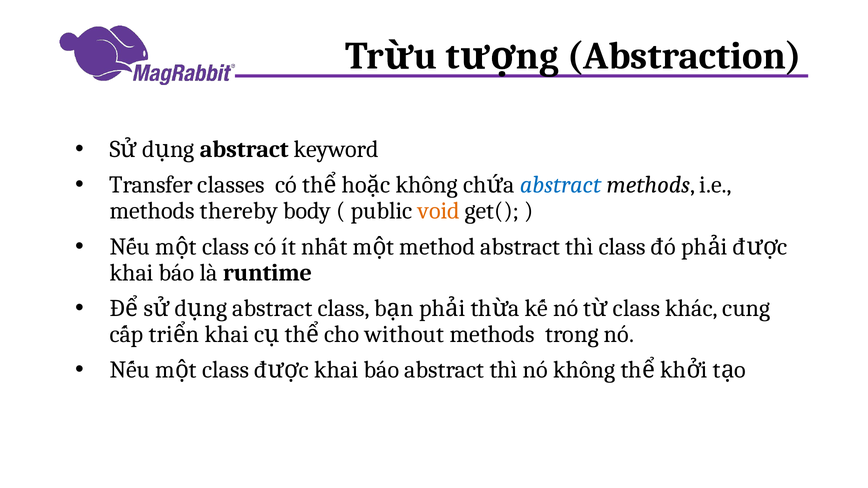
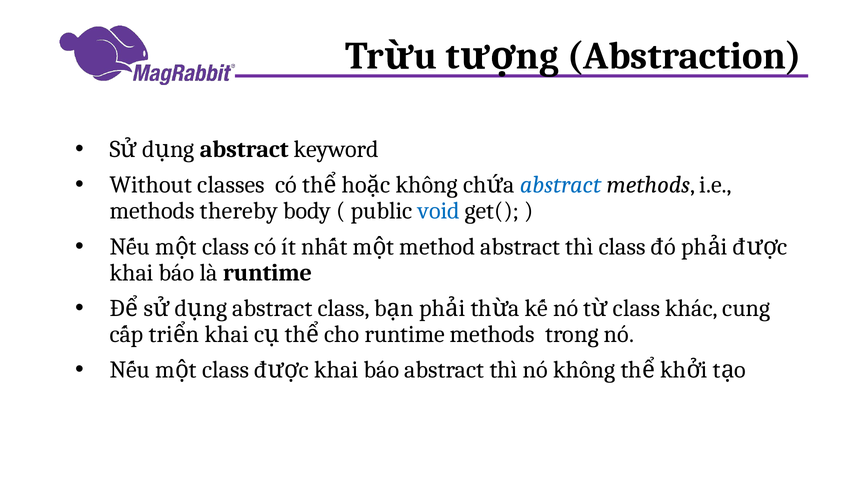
Transfer: Transfer -> Without
void colour: orange -> blue
without at (405, 334): without -> runtime
